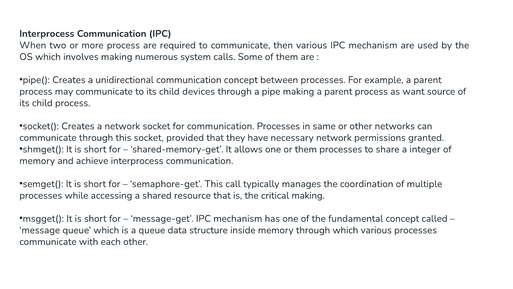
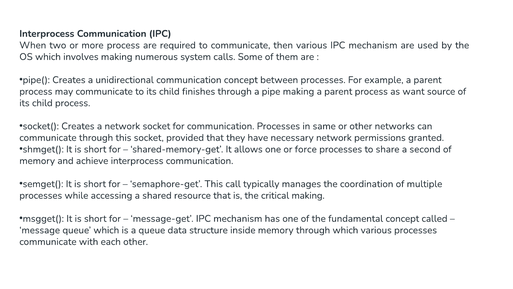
devices: devices -> finishes
or them: them -> force
integer: integer -> second
